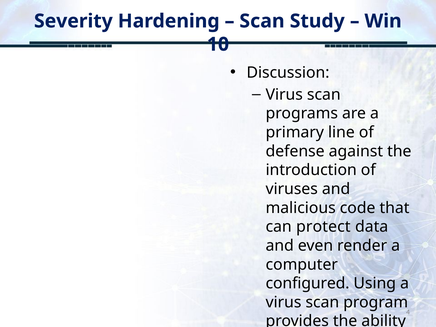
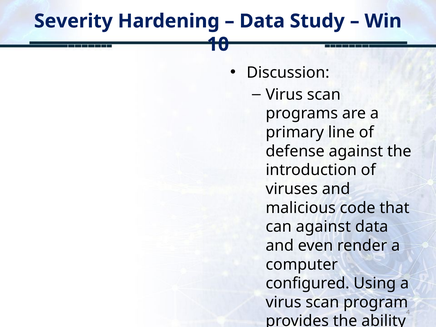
Scan at (262, 21): Scan -> Data
can protect: protect -> against
